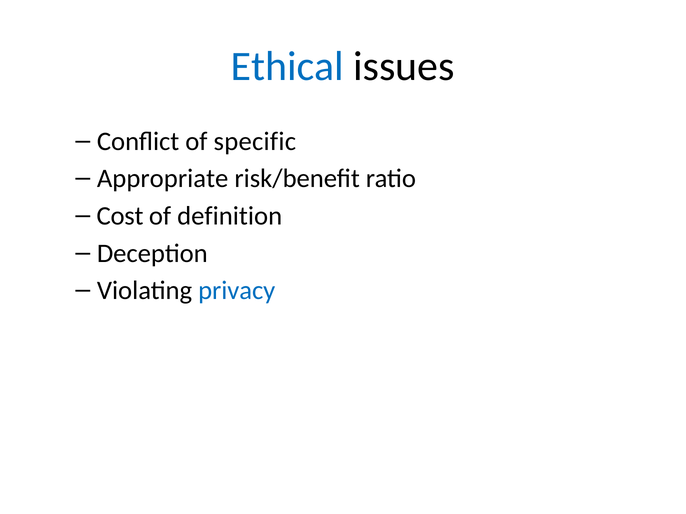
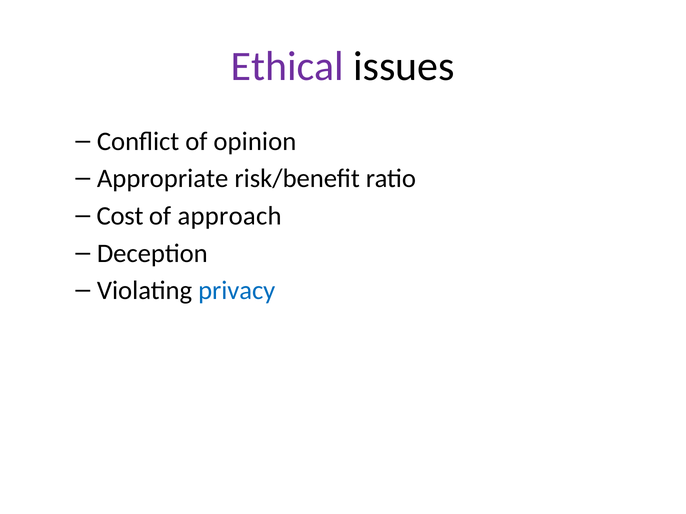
Ethical colour: blue -> purple
specific: specific -> opinion
definition: definition -> approach
